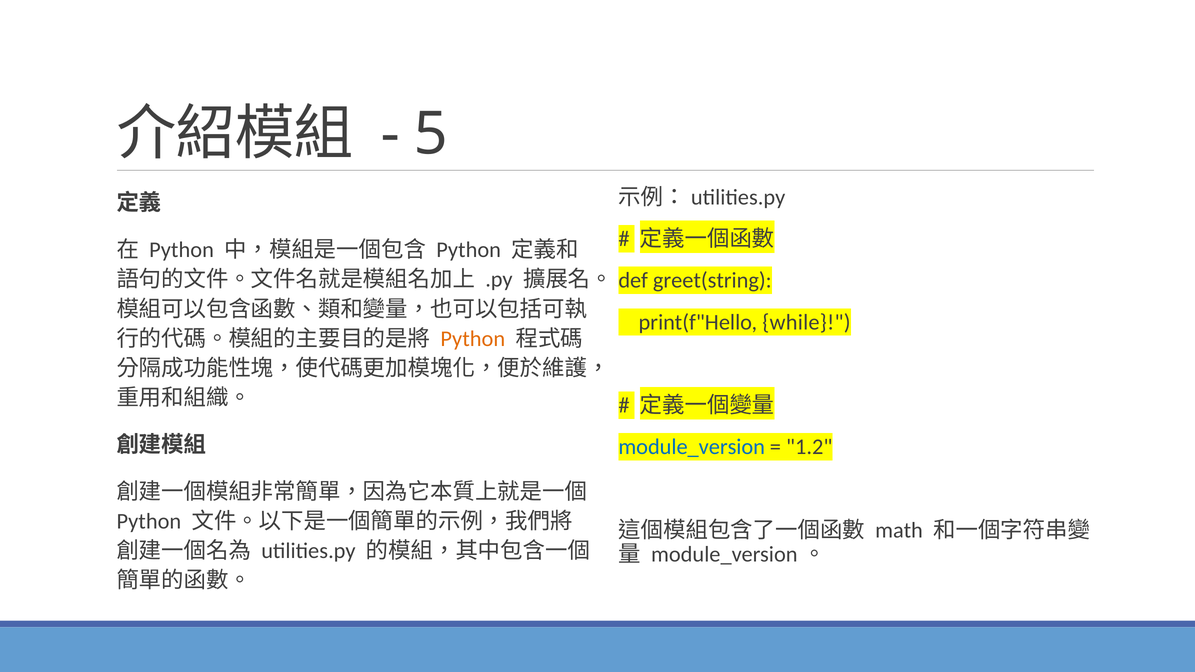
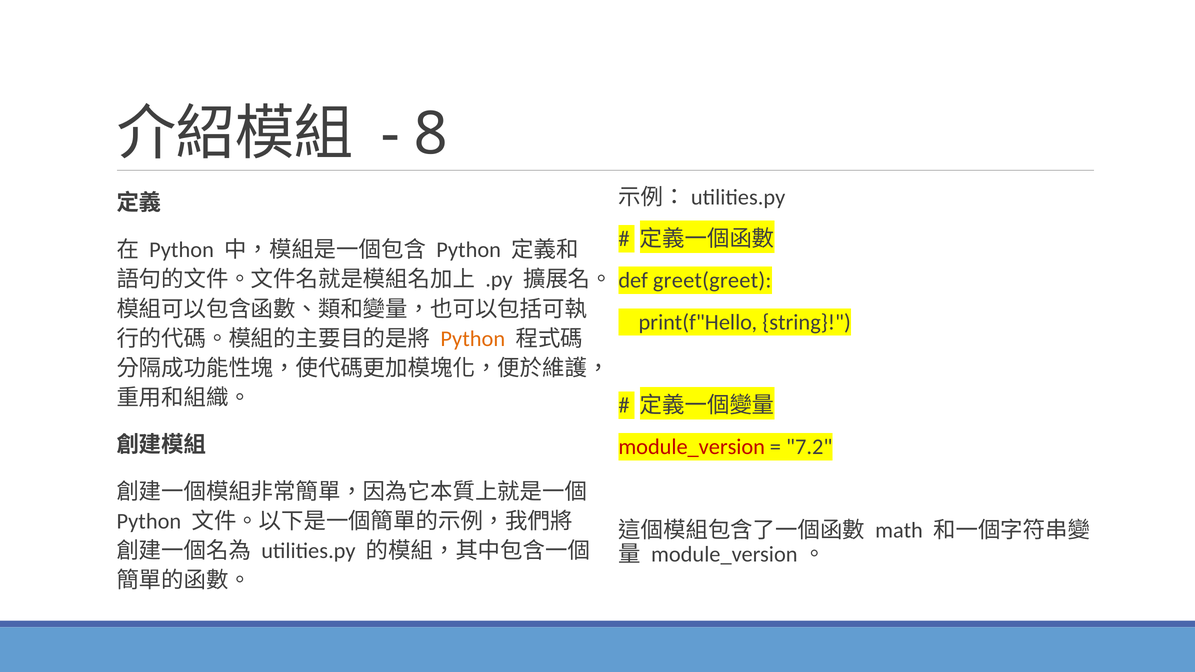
5: 5 -> 8
greet(string: greet(string -> greet(greet
while: while -> string
module_version colour: blue -> red
1.2: 1.2 -> 7.2
